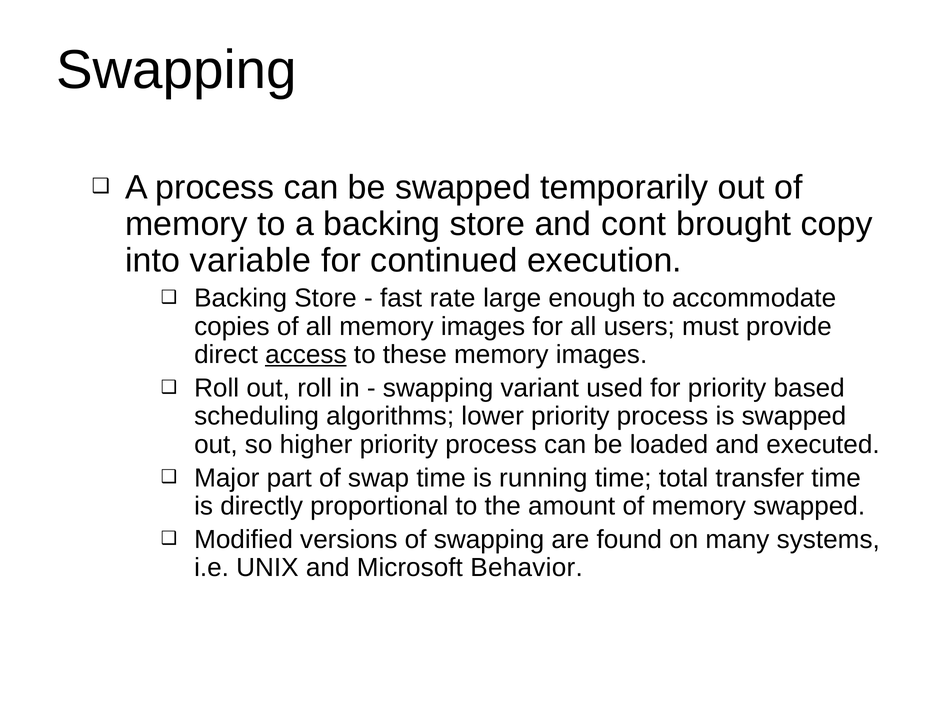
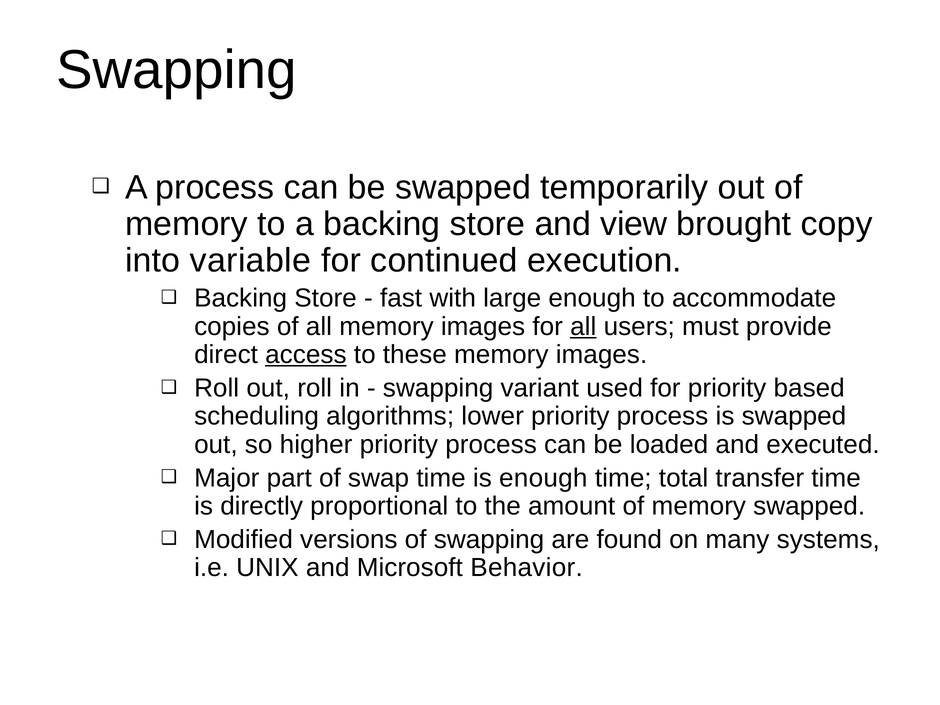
cont: cont -> view
rate: rate -> with
all at (583, 326) underline: none -> present
is running: running -> enough
